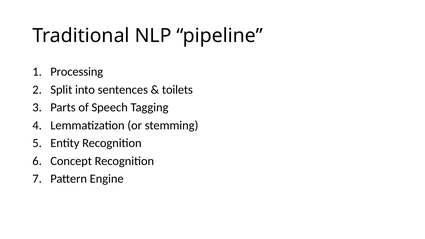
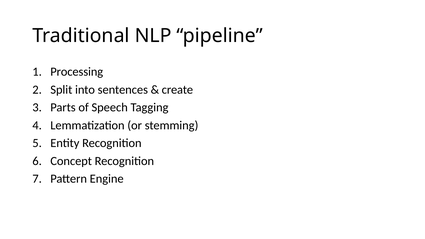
toilets: toilets -> create
